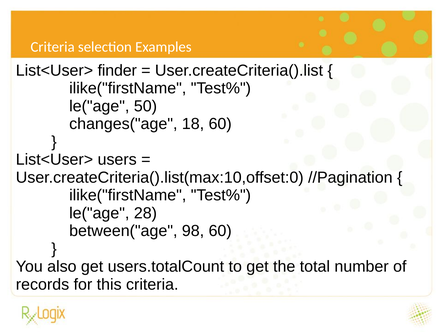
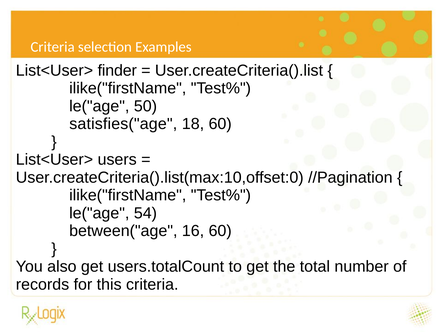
changes("age: changes("age -> satisfies("age
28: 28 -> 54
98: 98 -> 16
